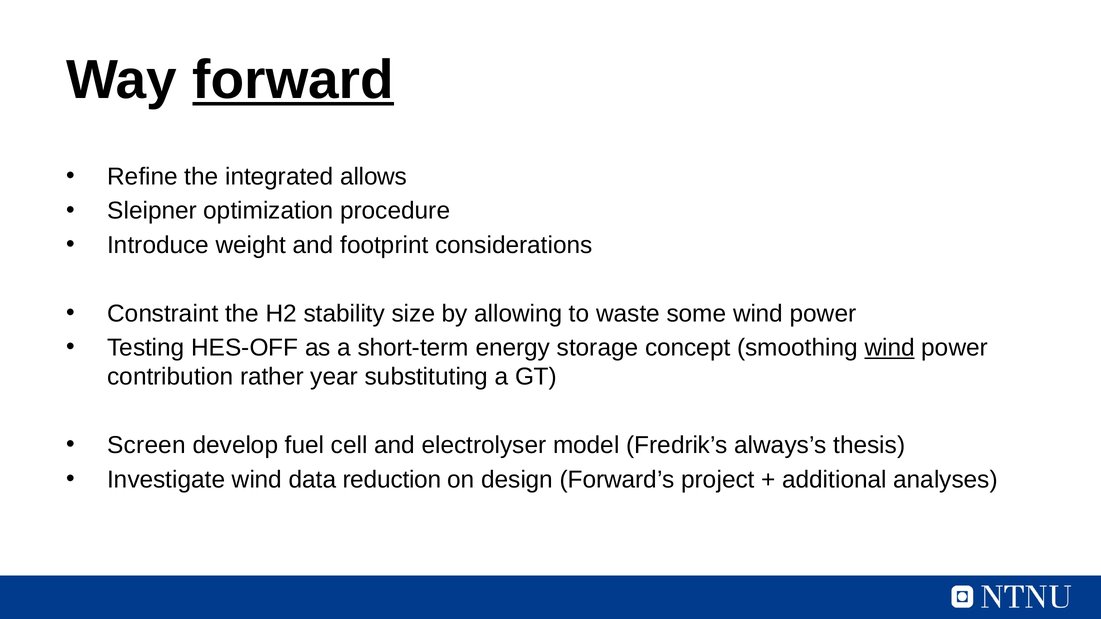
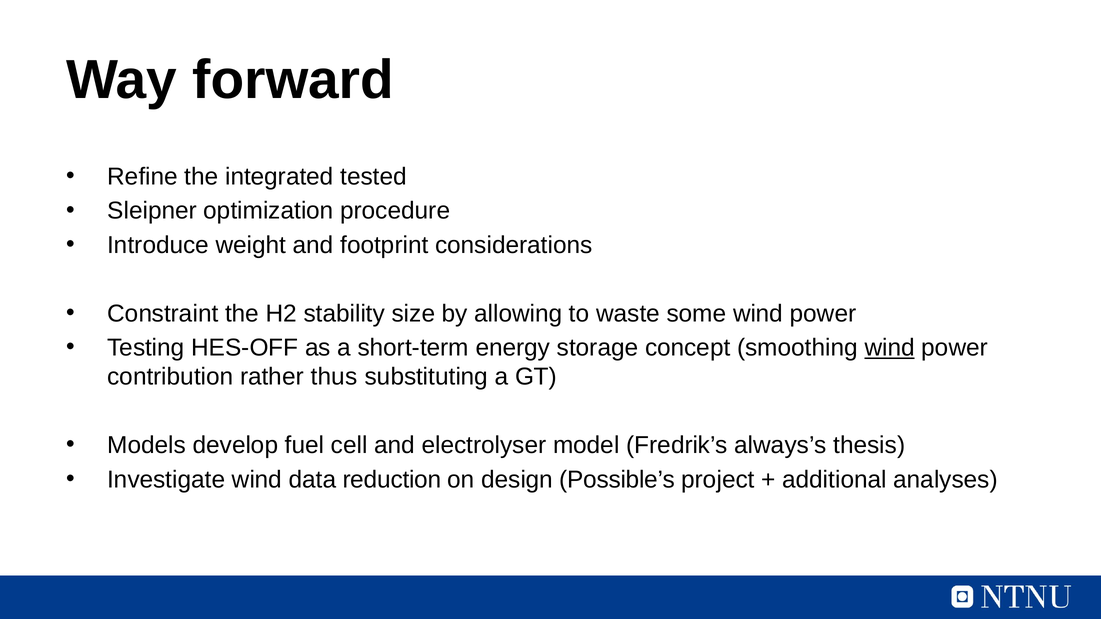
forward underline: present -> none
allows: allows -> tested
year: year -> thus
Screen: Screen -> Models
Forward’s: Forward’s -> Possible’s
